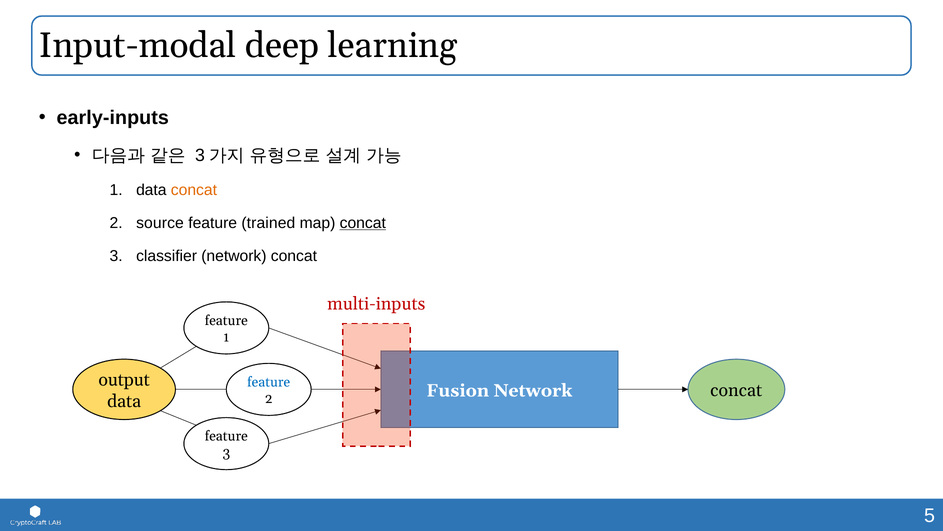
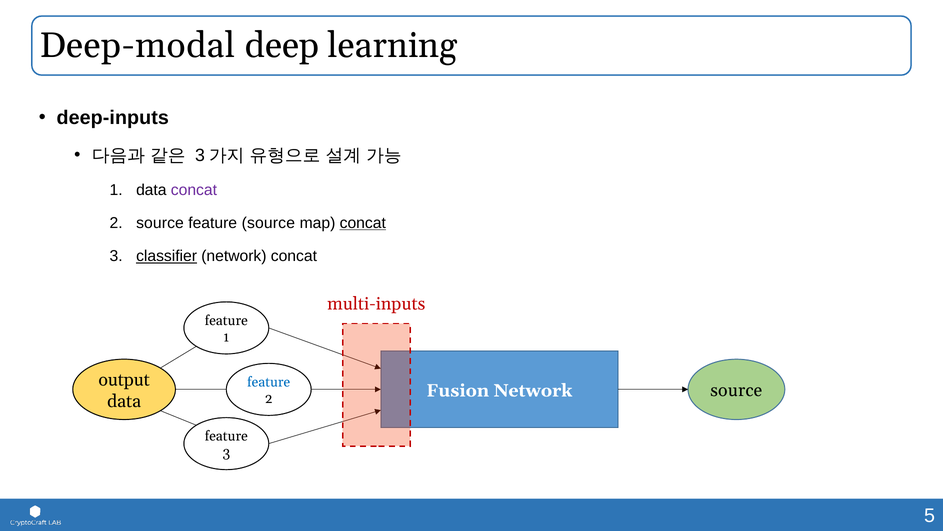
Input-modal: Input-modal -> Deep-modal
early-inputs: early-inputs -> deep-inputs
concat at (194, 190) colour: orange -> purple
feature trained: trained -> source
classifier underline: none -> present
concat at (736, 390): concat -> source
